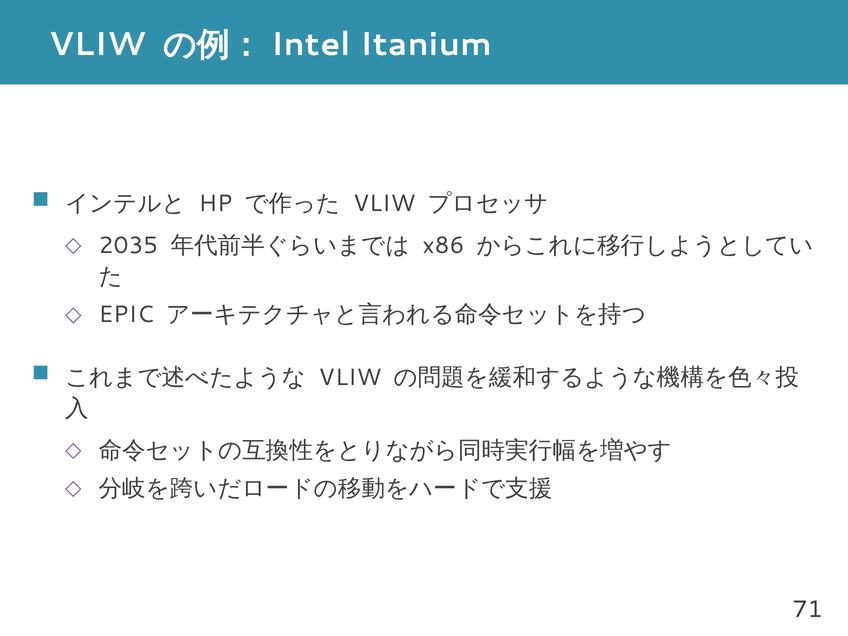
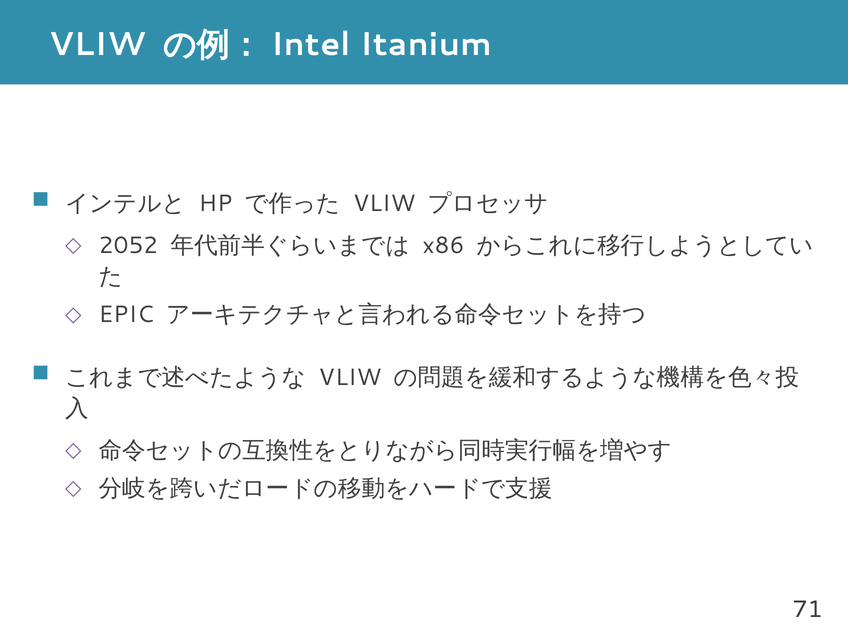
2035: 2035 -> 2052
